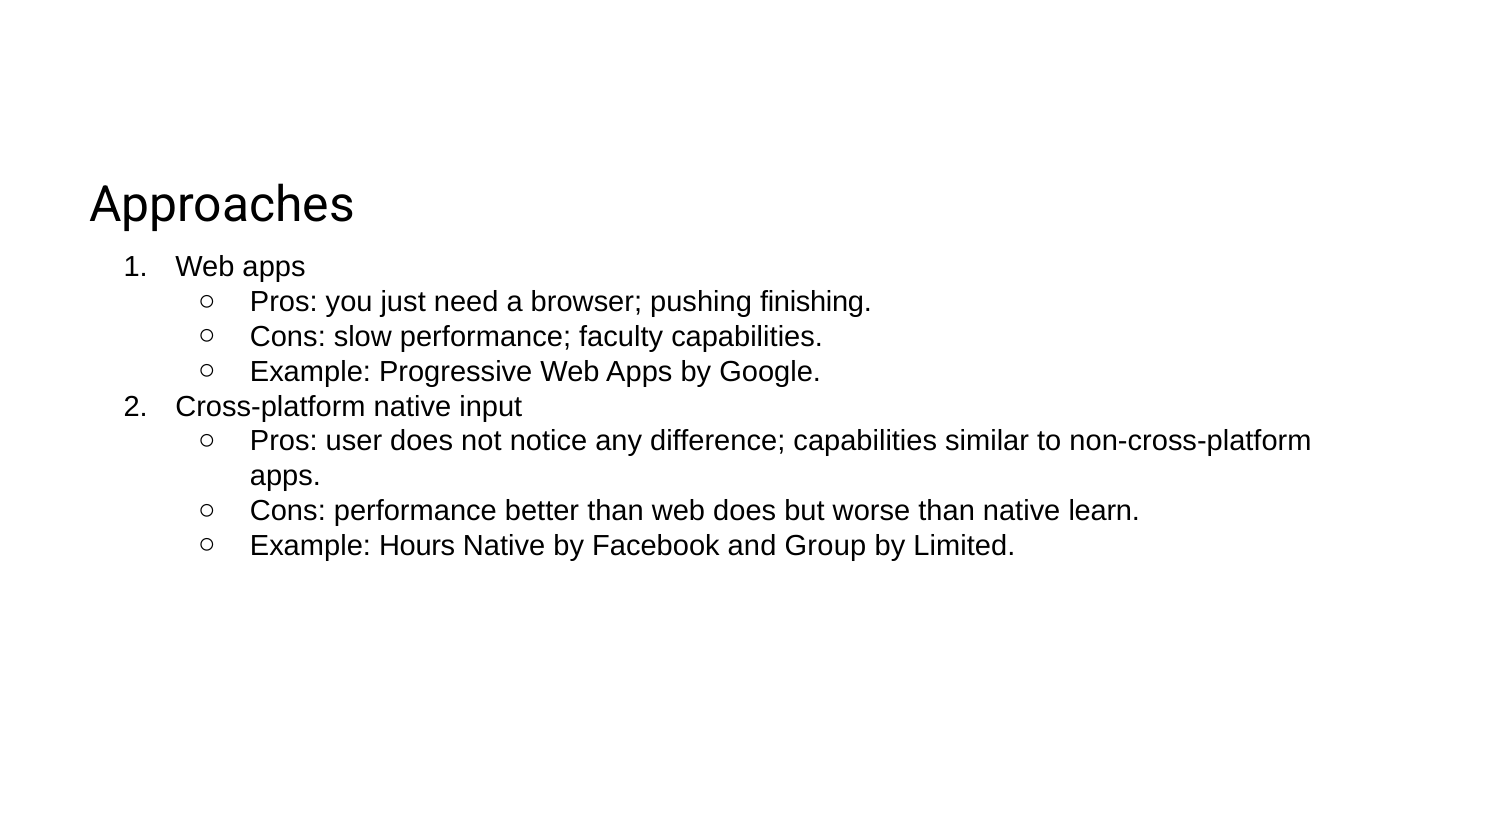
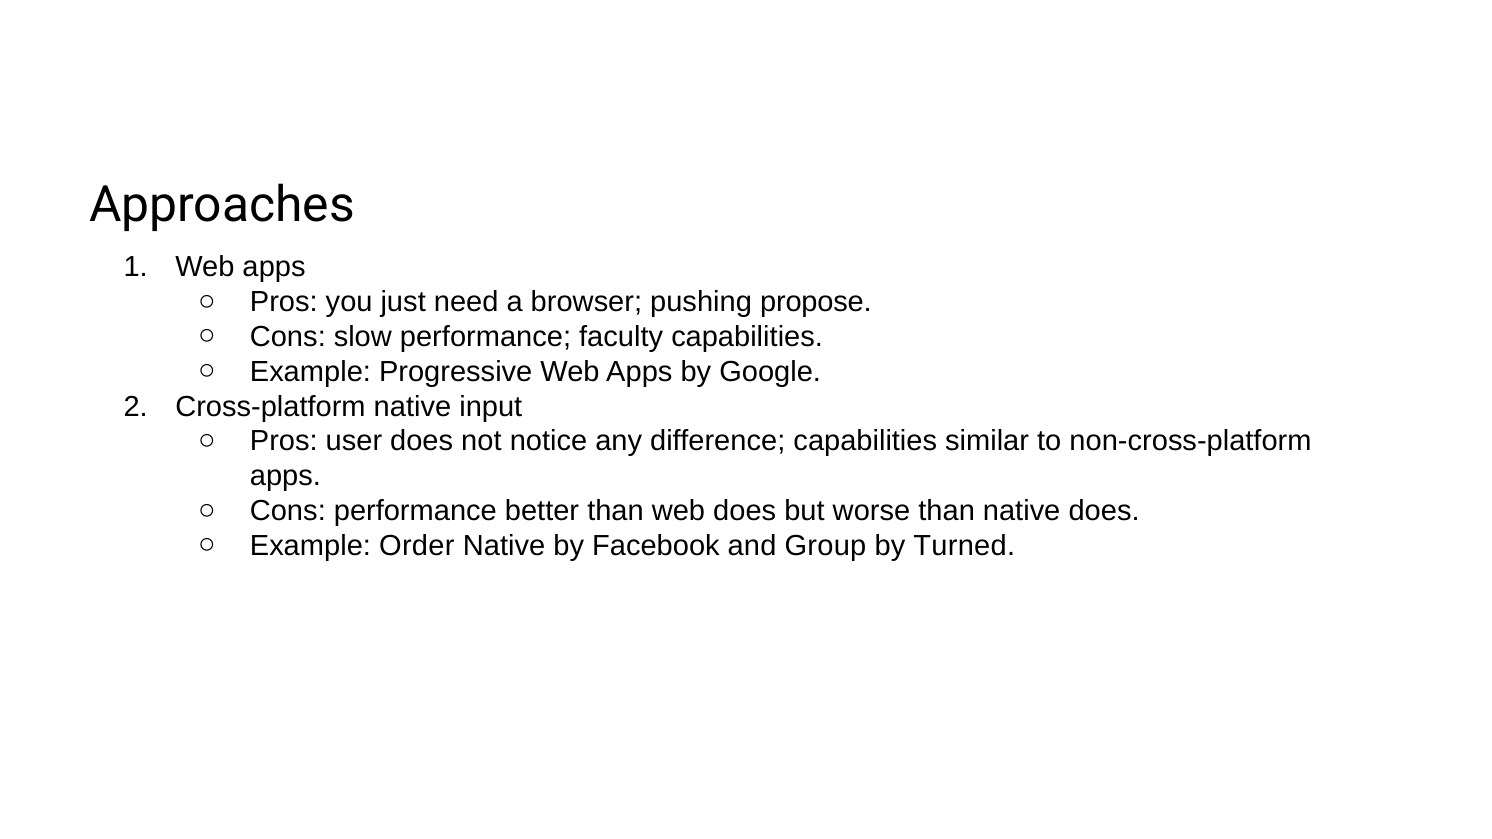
finishing: finishing -> propose
native learn: learn -> does
Hours: Hours -> Order
Limited: Limited -> Turned
